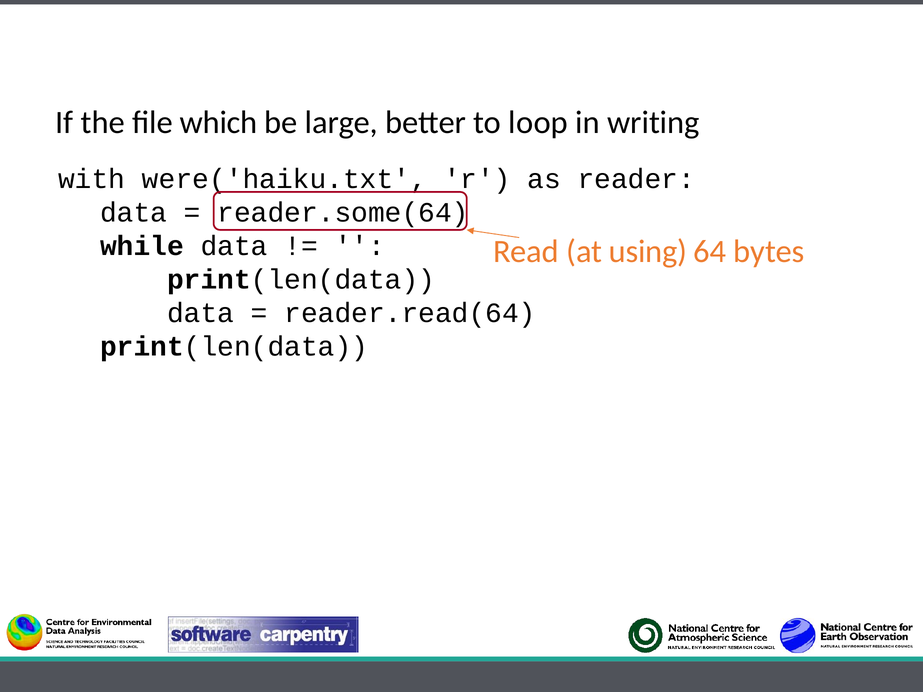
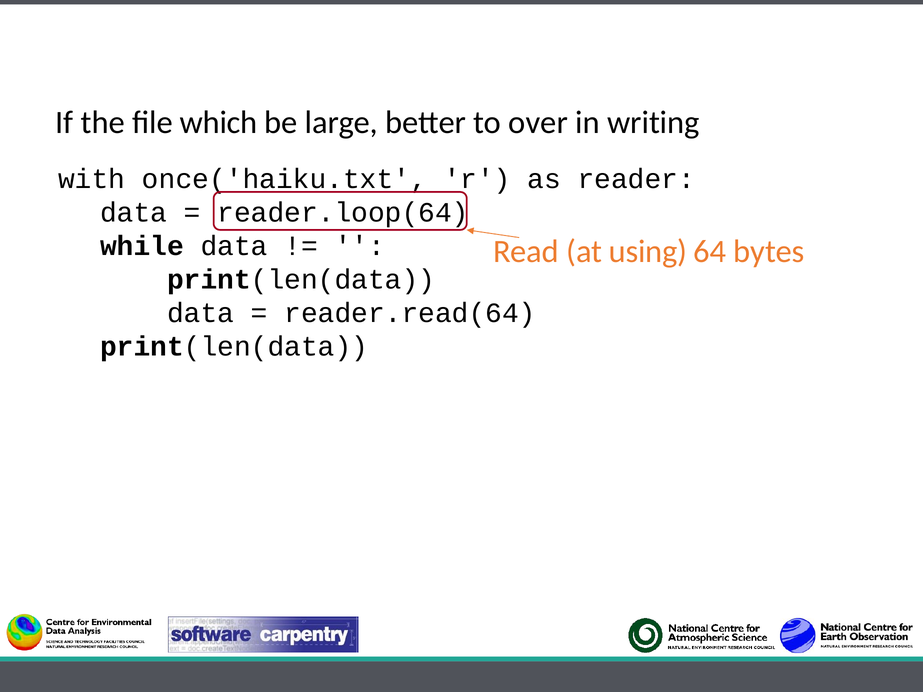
loop: loop -> over
were('haiku.txt: were('haiku.txt -> once('haiku.txt
reader.some(64: reader.some(64 -> reader.loop(64
